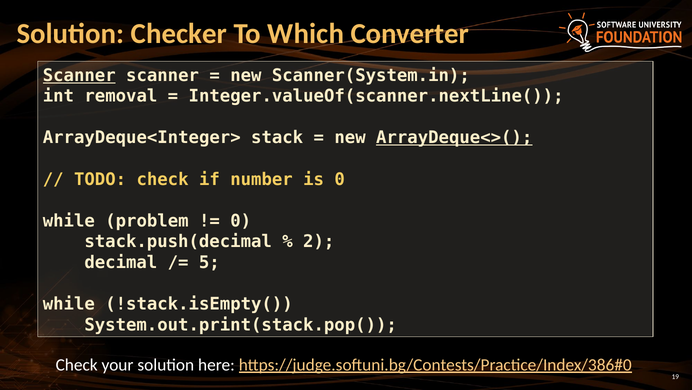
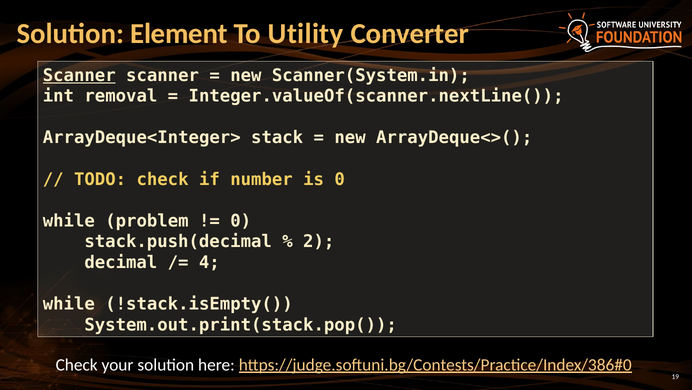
Checker: Checker -> Element
Which: Which -> Utility
ArrayDeque<>( underline: present -> none
5: 5 -> 4
